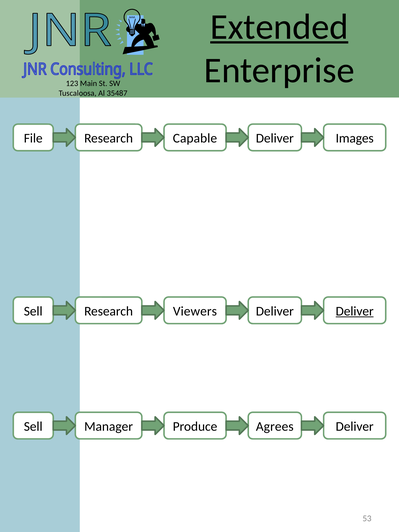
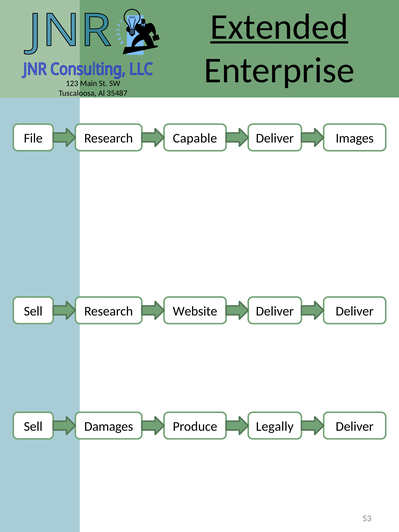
Viewers: Viewers -> Website
Deliver at (355, 311) underline: present -> none
Manager: Manager -> Damages
Agrees: Agrees -> Legally
